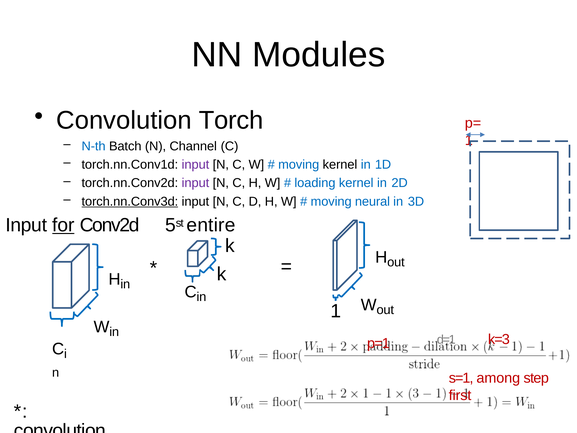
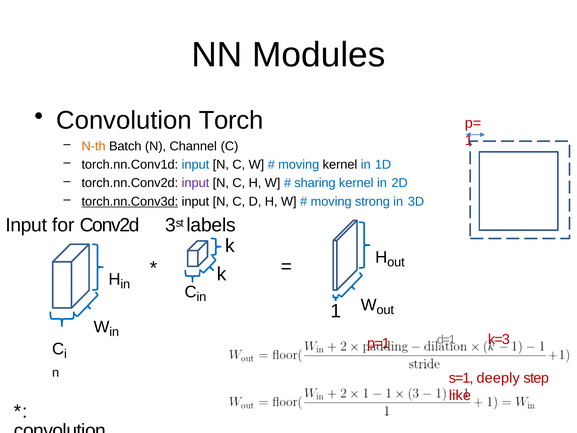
N-th colour: blue -> orange
input at (195, 164) colour: purple -> blue
loading: loading -> sharing
neural: neural -> strong
for underline: present -> none
5: 5 -> 3
entire: entire -> labels
among: among -> deeply
first: first -> like
